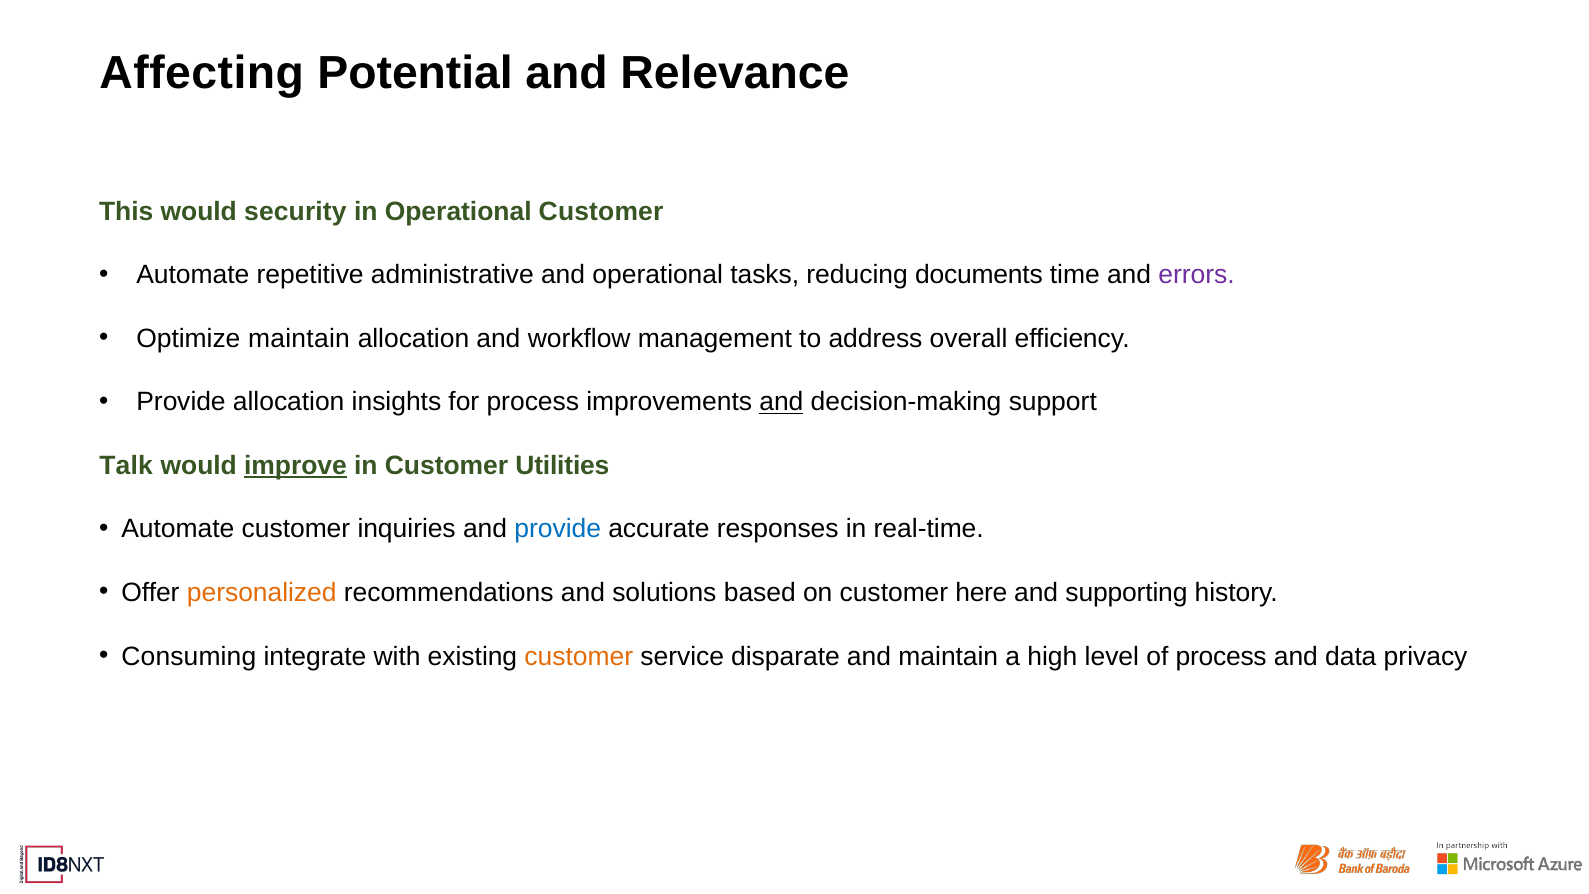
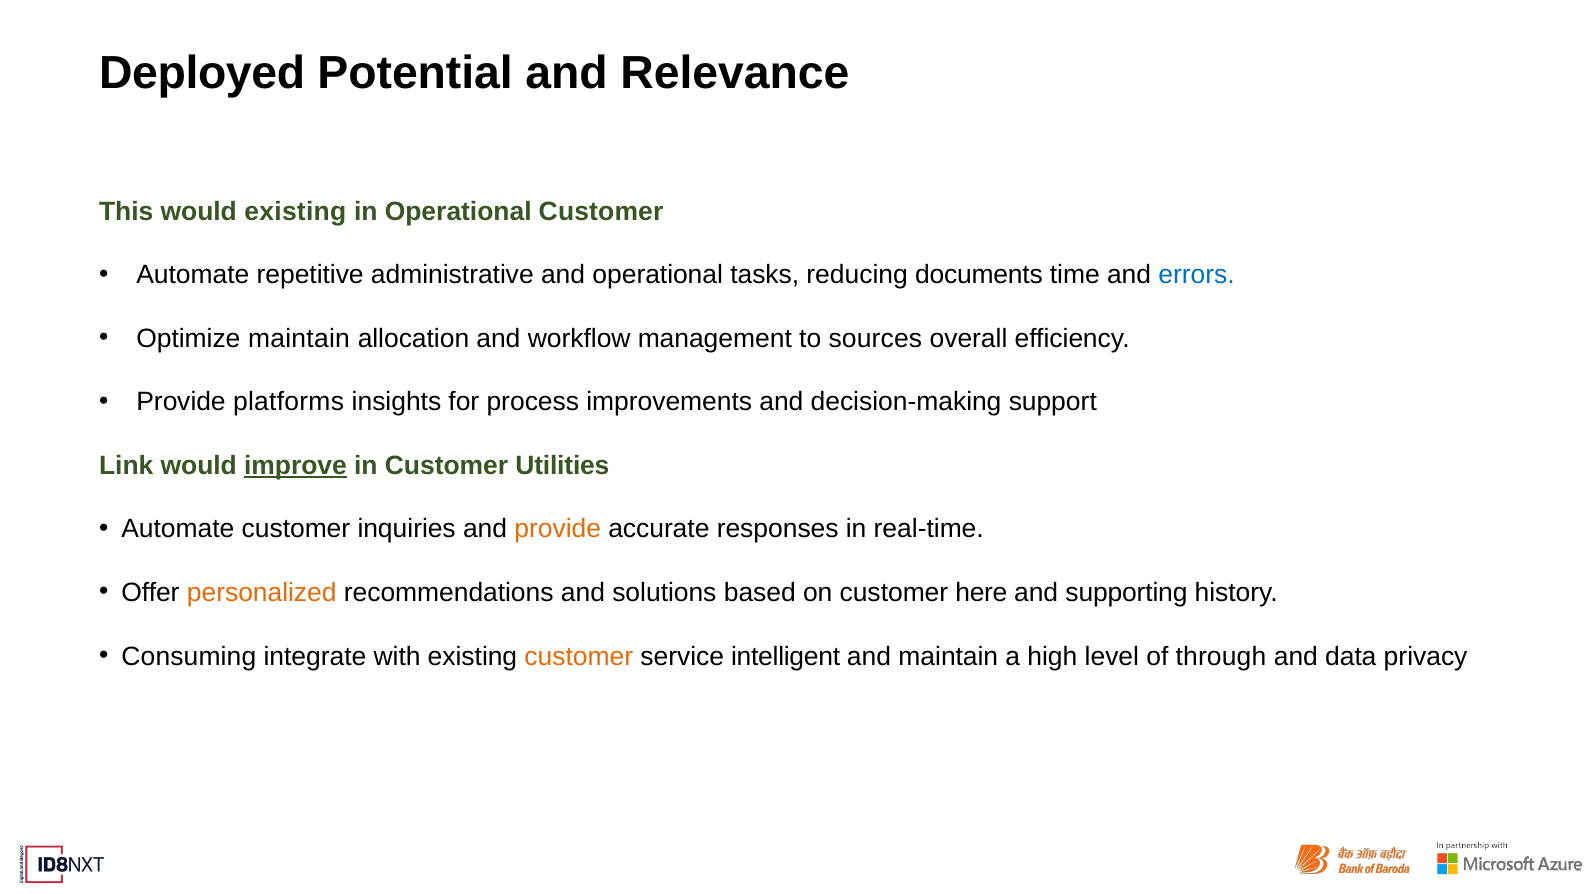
Affecting: Affecting -> Deployed
would security: security -> existing
errors colour: purple -> blue
address: address -> sources
Provide allocation: allocation -> platforms
and at (781, 402) underline: present -> none
Talk: Talk -> Link
provide at (558, 529) colour: blue -> orange
disparate: disparate -> intelligent
of process: process -> through
